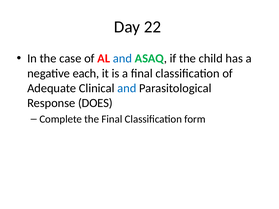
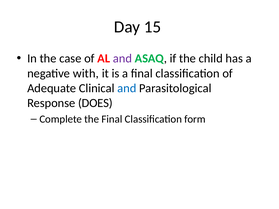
22: 22 -> 15
and at (122, 59) colour: blue -> purple
each: each -> with
